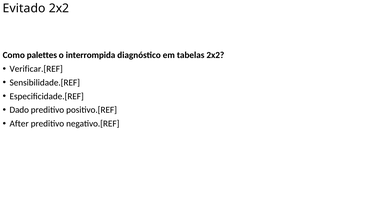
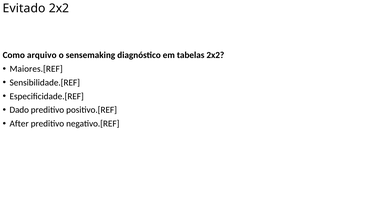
palettes: palettes -> arquivo
interrompida: interrompida -> sensemaking
Verificar.[REF: Verificar.[REF -> Maiores.[REF
